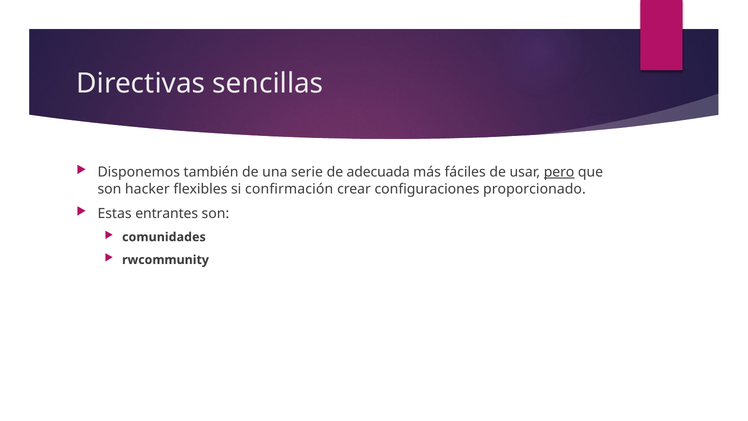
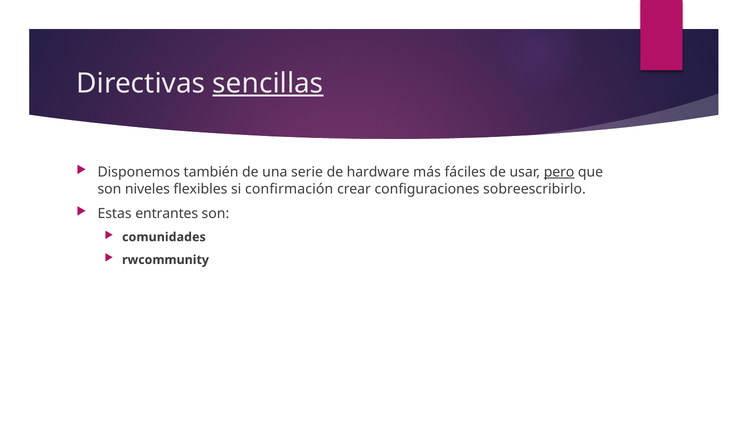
sencillas underline: none -> present
adecuada: adecuada -> hardware
hacker: hacker -> niveles
proporcionado: proporcionado -> sobreescribirlo
